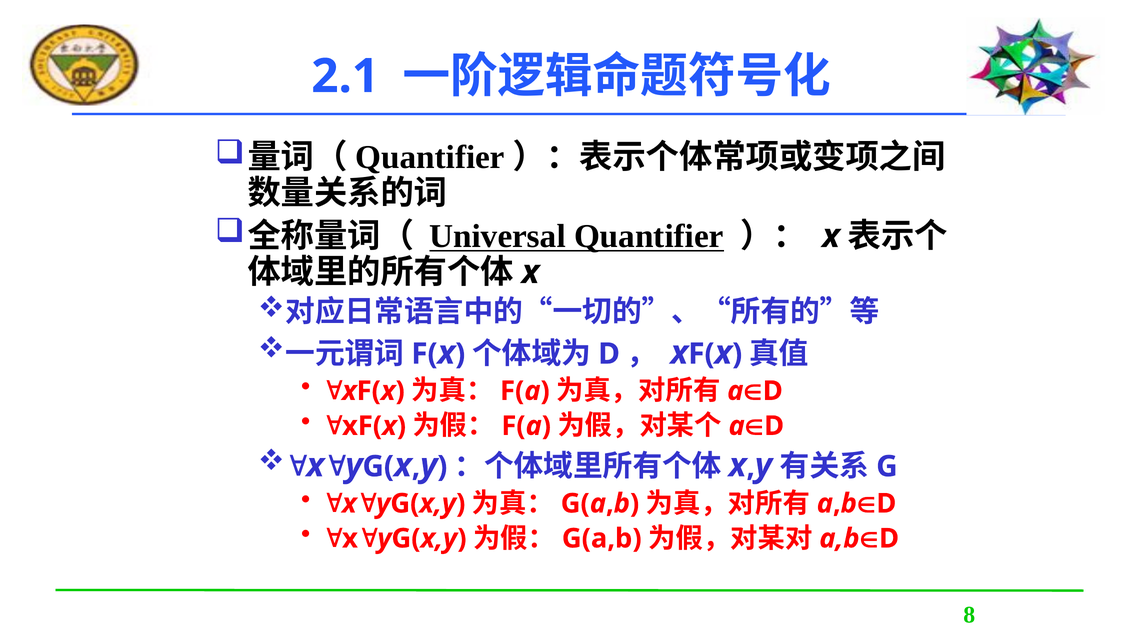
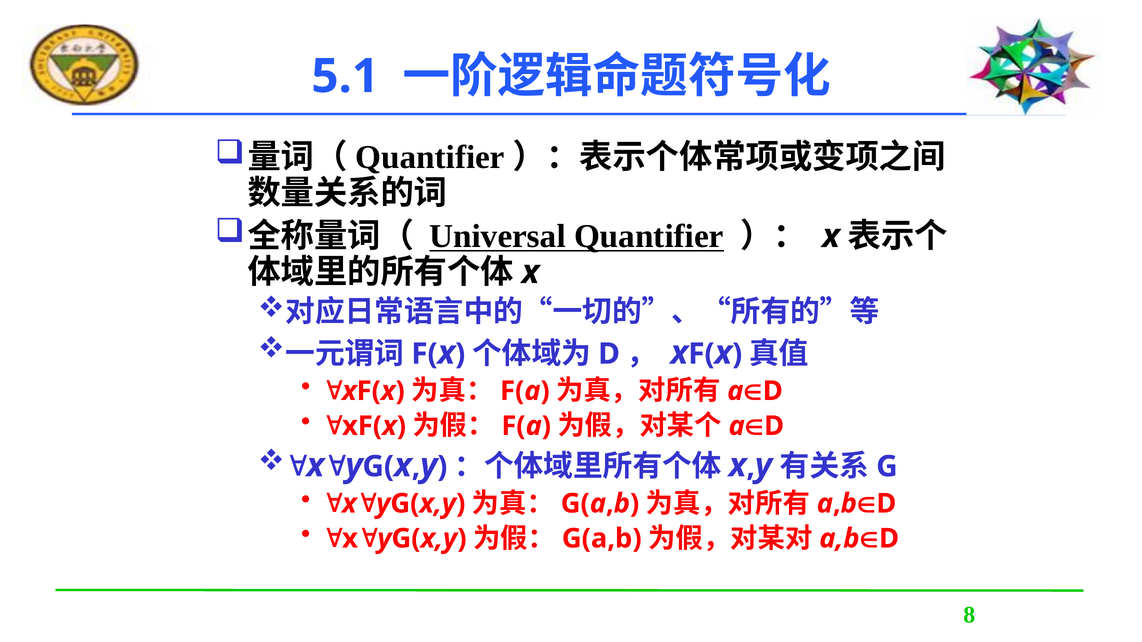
2.1: 2.1 -> 5.1
